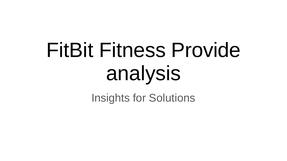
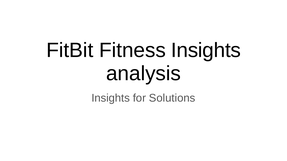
Fitness Provide: Provide -> Insights
